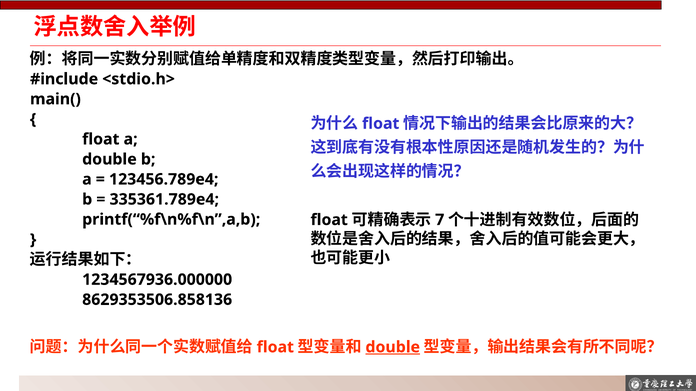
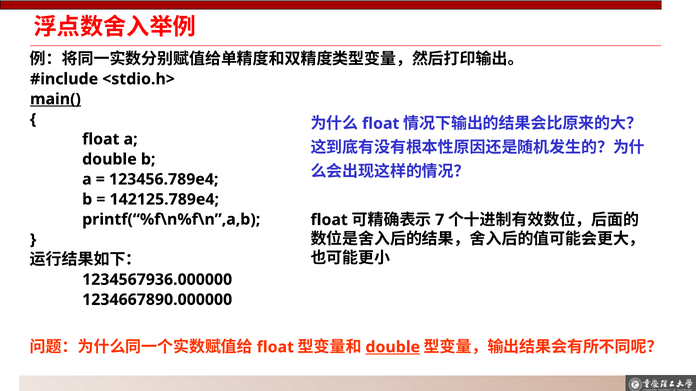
main( underline: none -> present
335361.789e4: 335361.789e4 -> 142125.789e4
8629353506.858136: 8629353506.858136 -> 1234667890.000000
